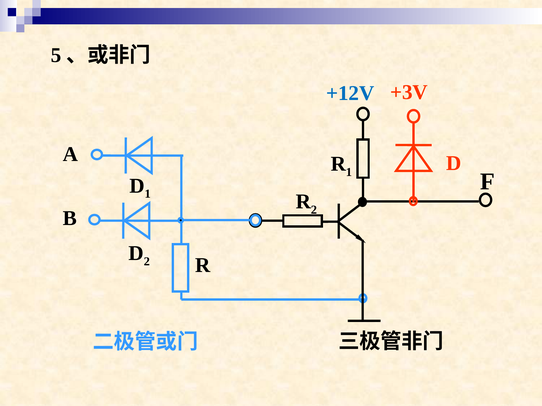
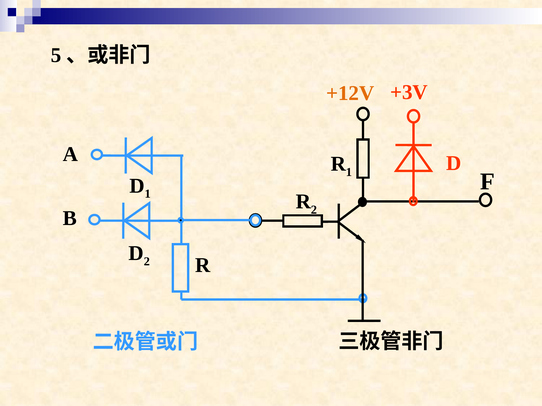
+12V colour: blue -> orange
